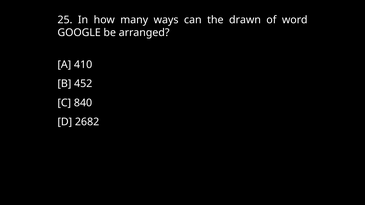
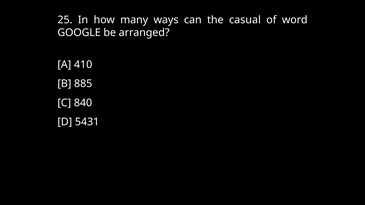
drawn: drawn -> casual
452: 452 -> 885
2682: 2682 -> 5431
